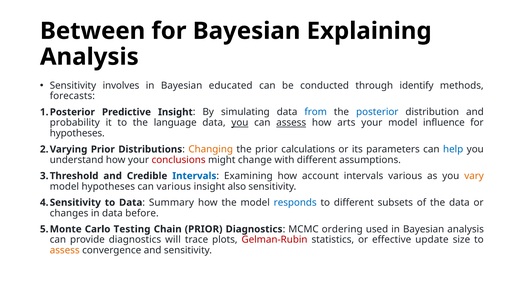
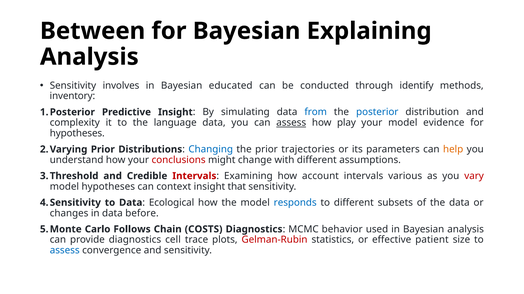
forecasts: forecasts -> inventory
probability: probability -> complexity
you at (240, 123) underline: present -> none
arts: arts -> play
influence: influence -> evidence
Changing colour: orange -> blue
calculations: calculations -> trajectories
help colour: blue -> orange
Intervals at (194, 176) colour: blue -> red
vary colour: orange -> red
can various: various -> context
also: also -> that
Summary: Summary -> Ecological
Testing: Testing -> Follows
Chain PRIOR: PRIOR -> COSTS
ordering: ordering -> behavior
will: will -> cell
update: update -> patient
assess at (65, 251) colour: orange -> blue
